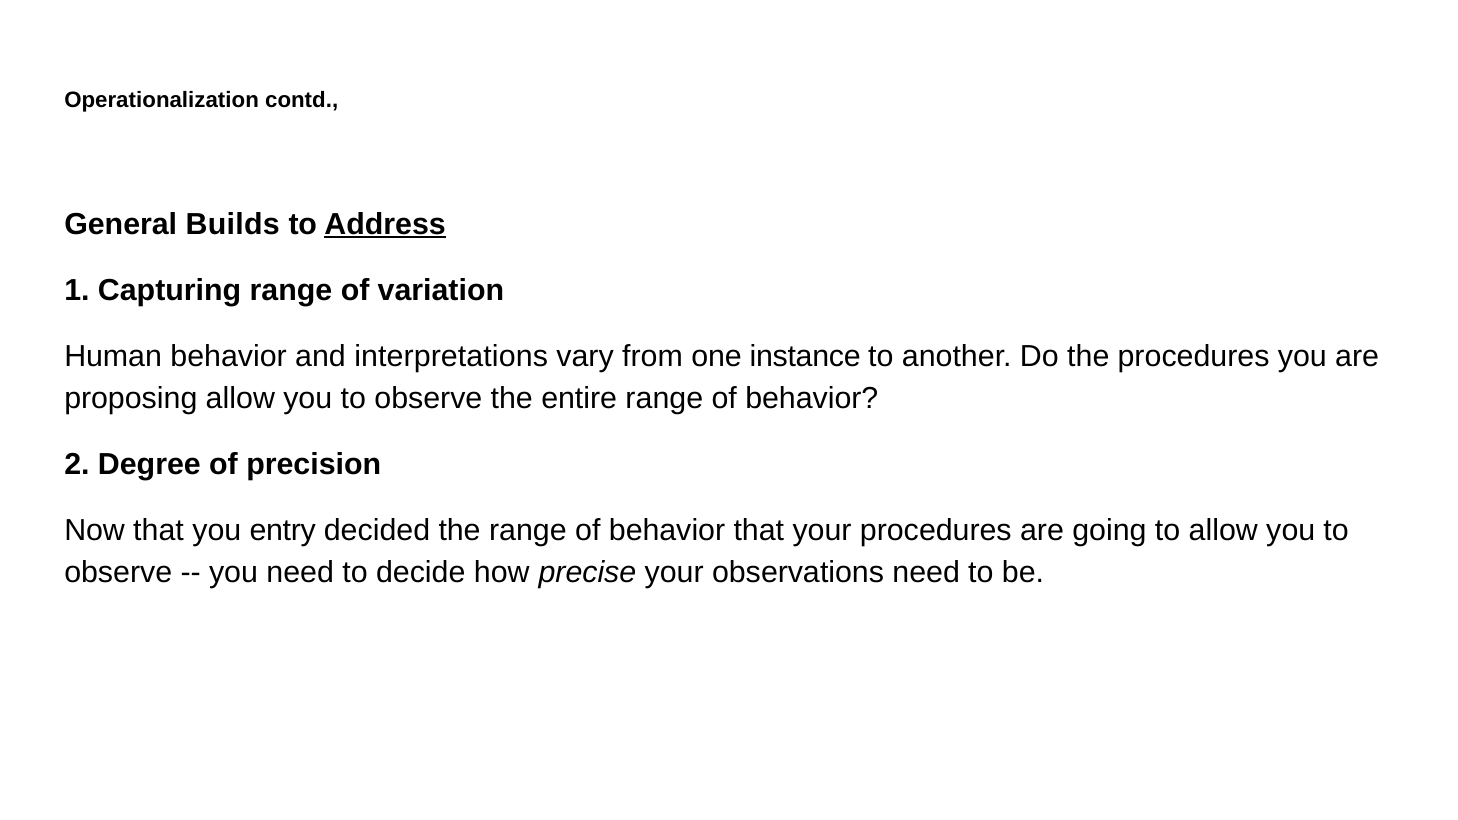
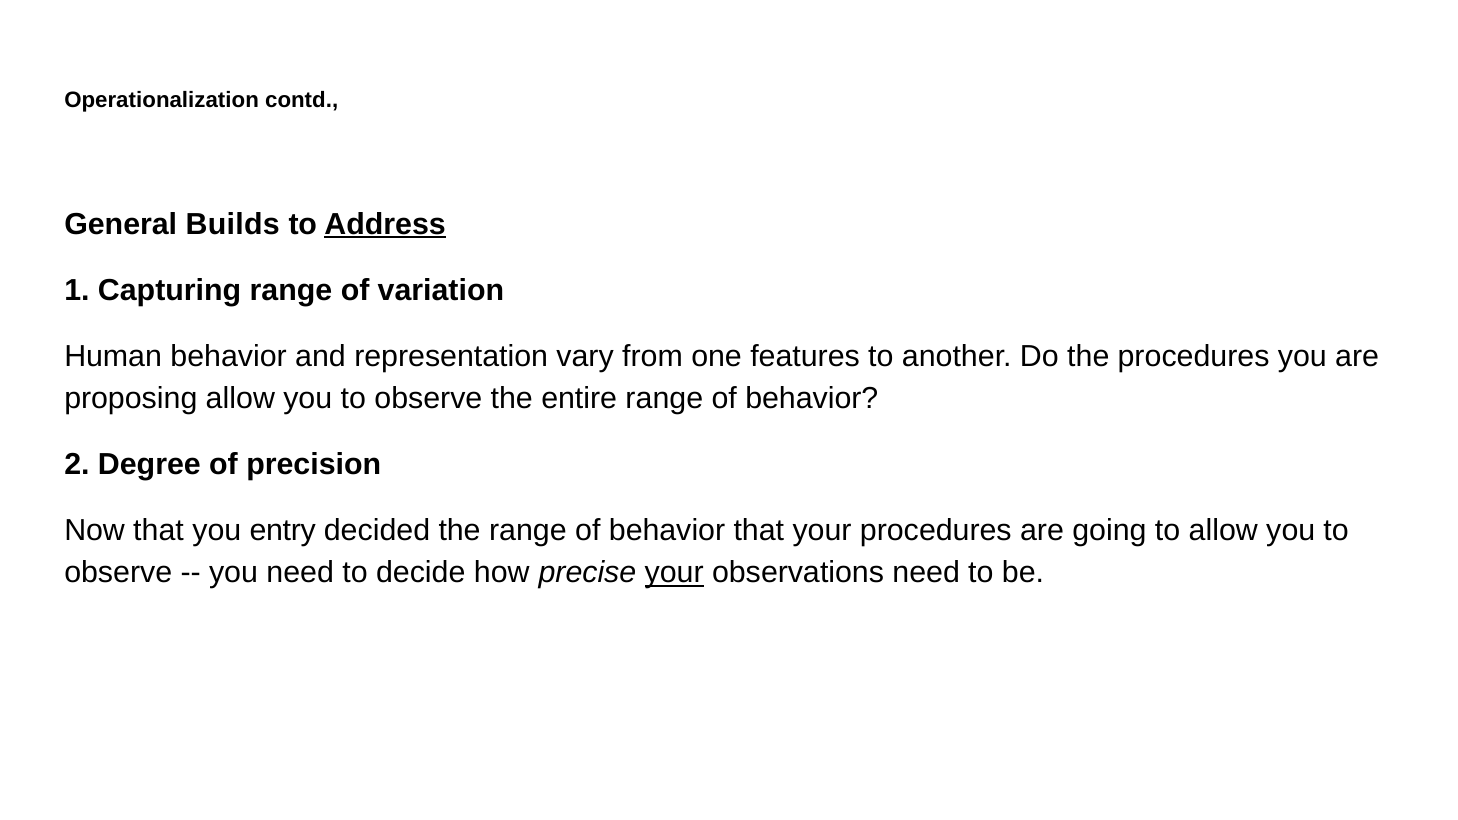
interpretations: interpretations -> representation
instance: instance -> features
your at (674, 573) underline: none -> present
